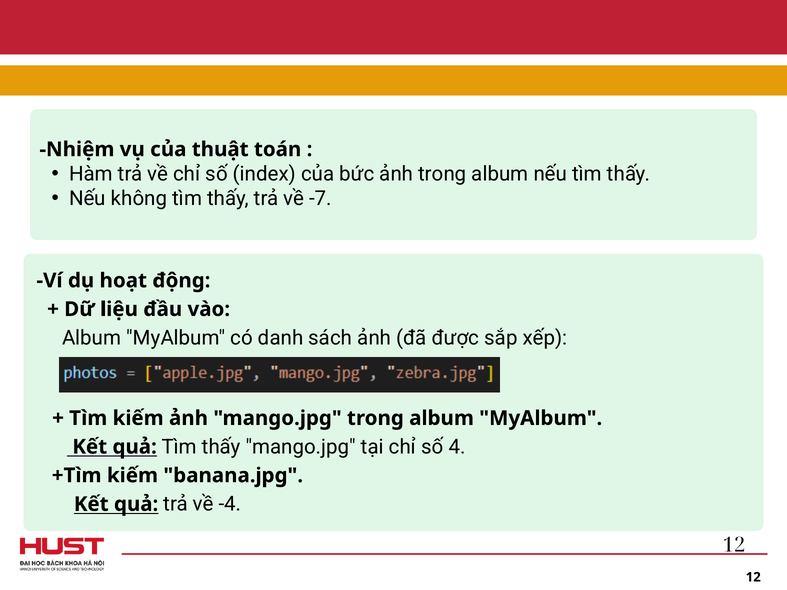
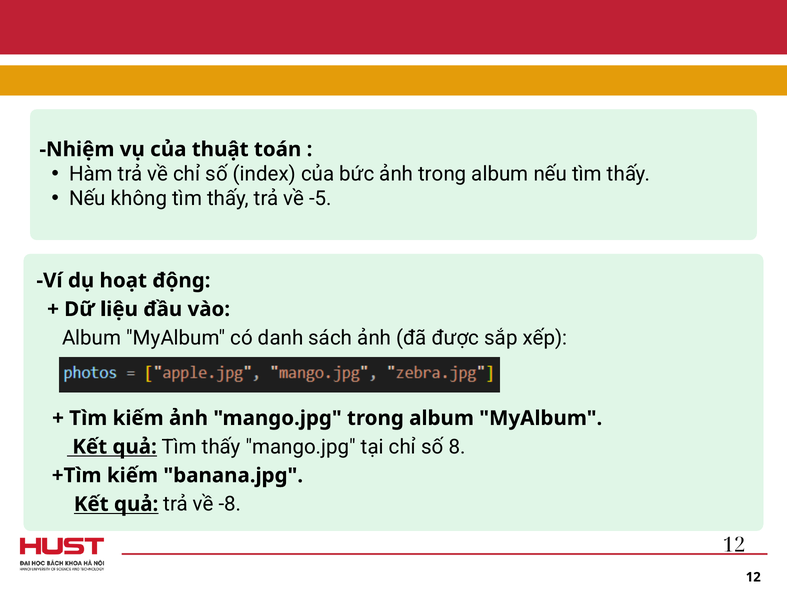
-7: -7 -> -5
4: 4 -> 8
-4: -4 -> -8
